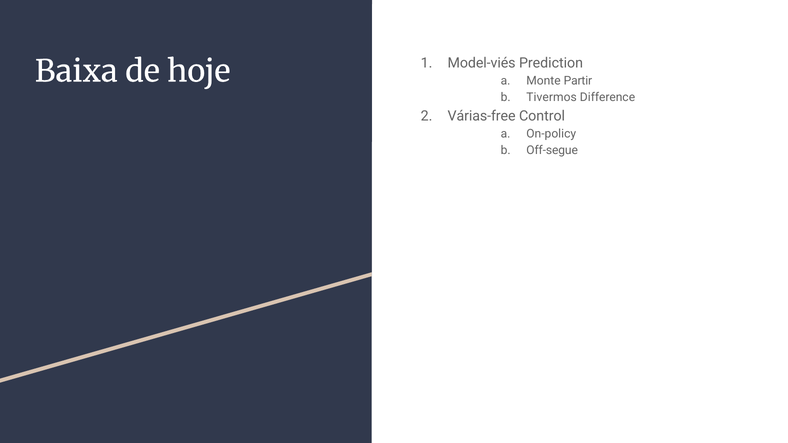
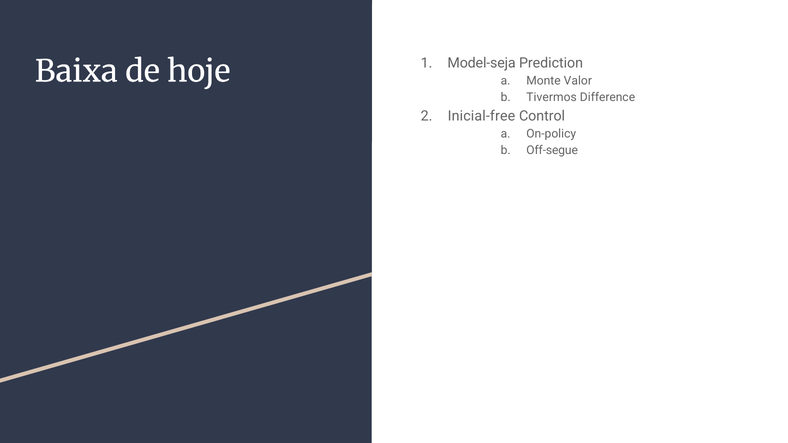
Model-viés: Model-viés -> Model-seja
Partir: Partir -> Valor
Várias-free: Várias-free -> Inicial-free
